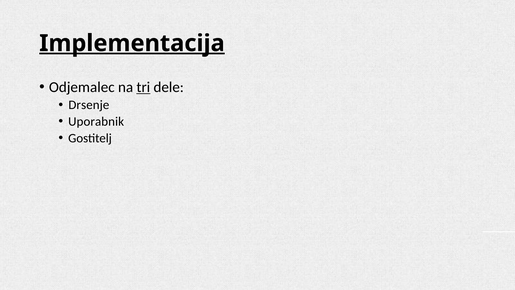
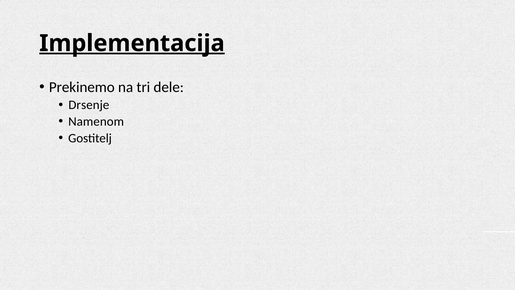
Odjemalec: Odjemalec -> Prekinemo
tri underline: present -> none
Uporabnik: Uporabnik -> Namenom
